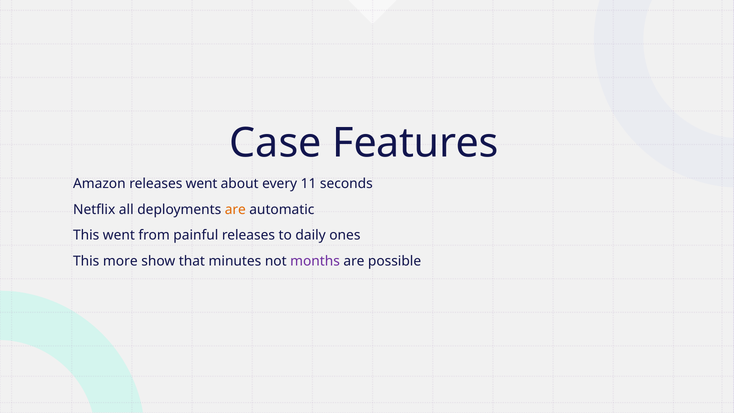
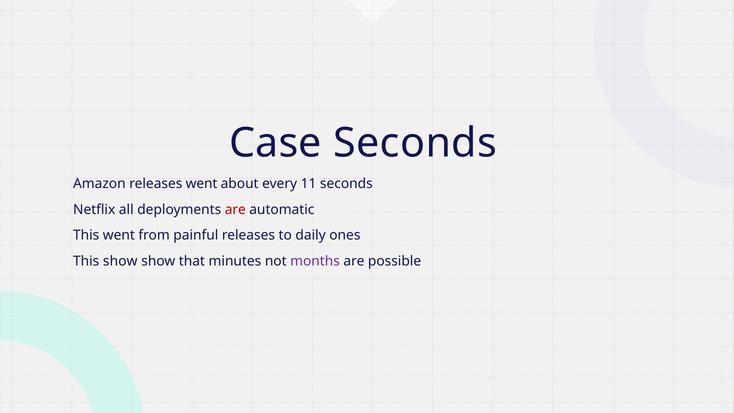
Case Features: Features -> Seconds
are at (235, 210) colour: orange -> red
This more: more -> show
